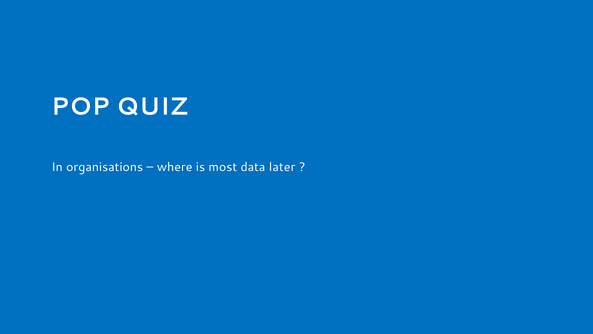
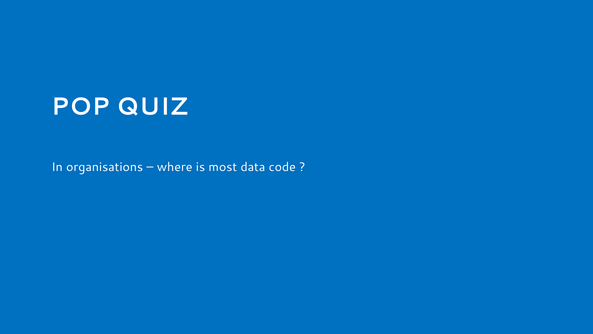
later: later -> code
